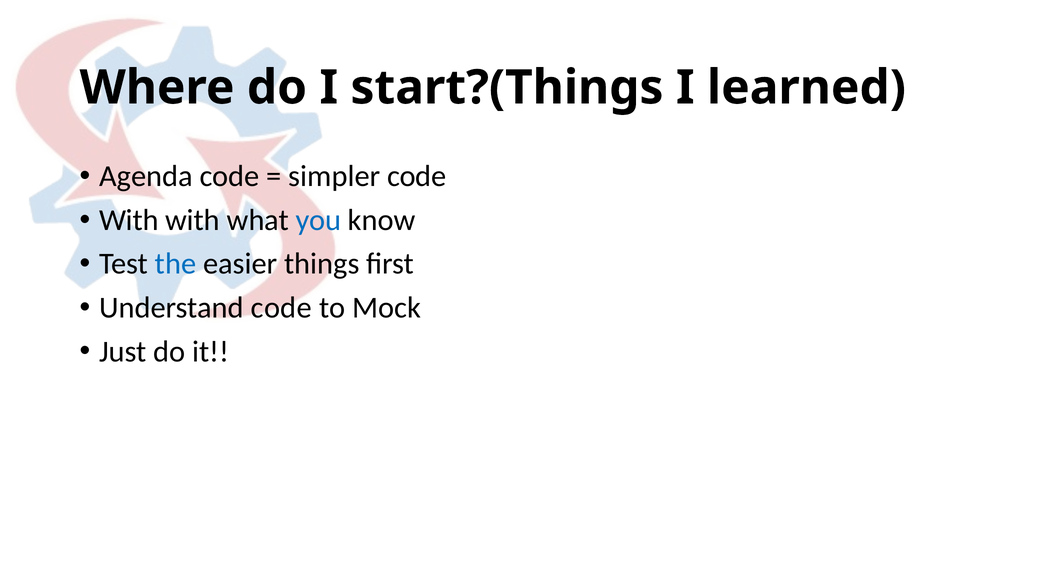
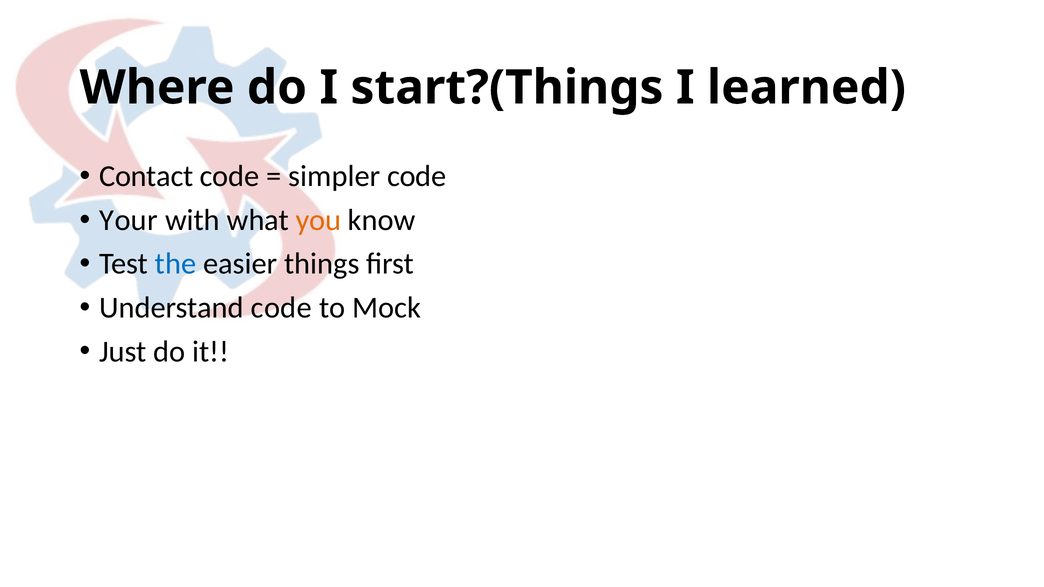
Agenda: Agenda -> Contact
With at (129, 220): With -> Your
you colour: blue -> orange
